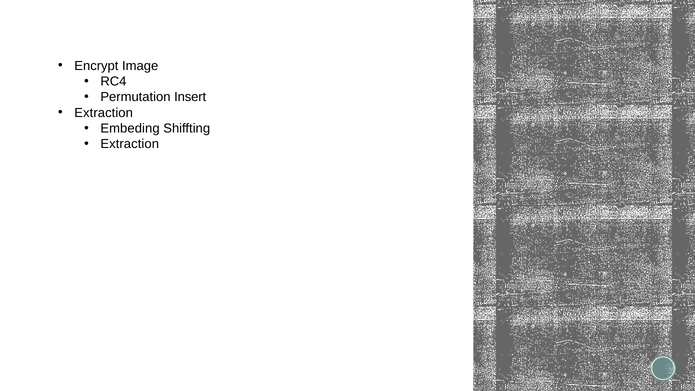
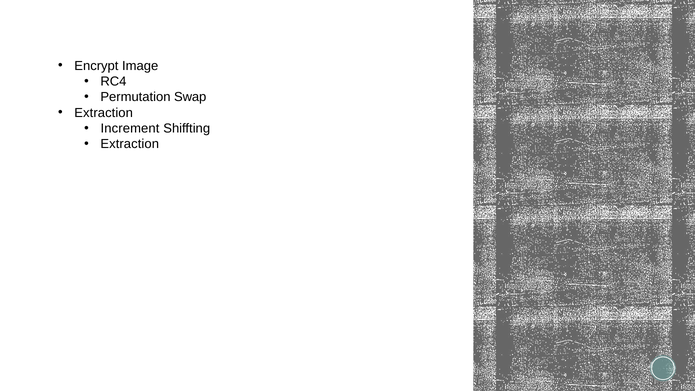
Insert: Insert -> Swap
Embeding: Embeding -> Increment
